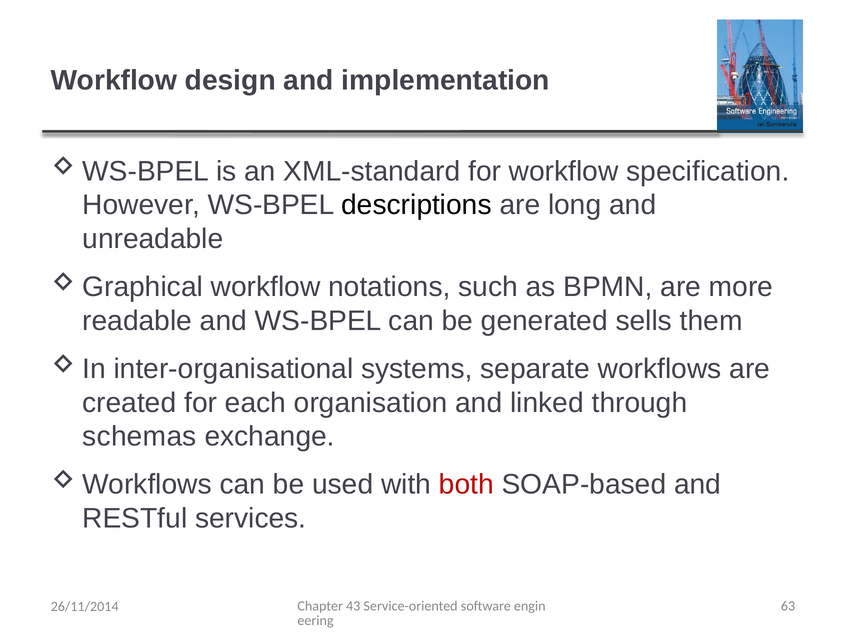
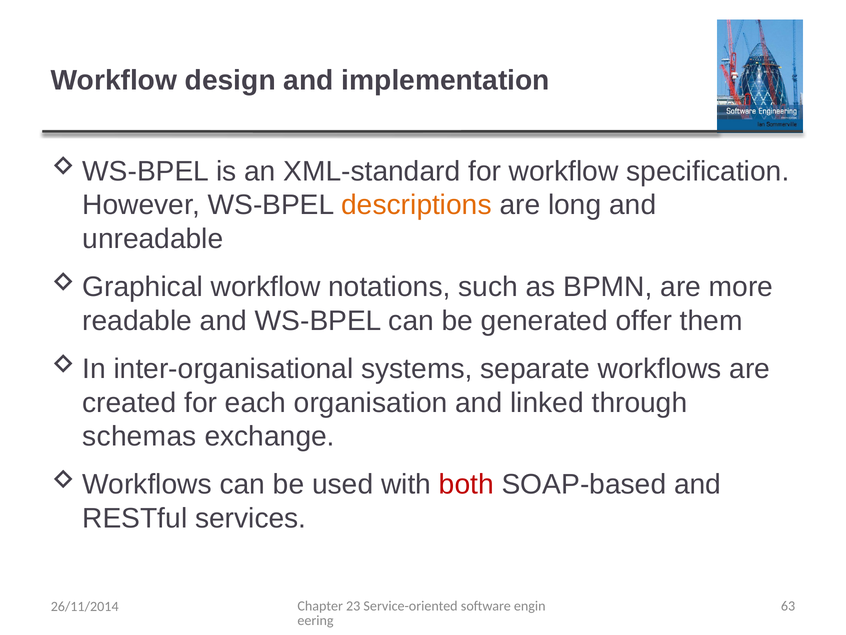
descriptions colour: black -> orange
sells: sells -> offer
43: 43 -> 23
